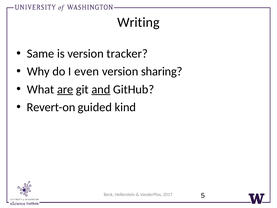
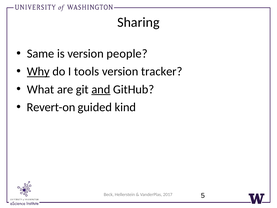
Writing: Writing -> Sharing
tracker: tracker -> people
Why underline: none -> present
even: even -> tools
sharing: sharing -> tracker
are underline: present -> none
